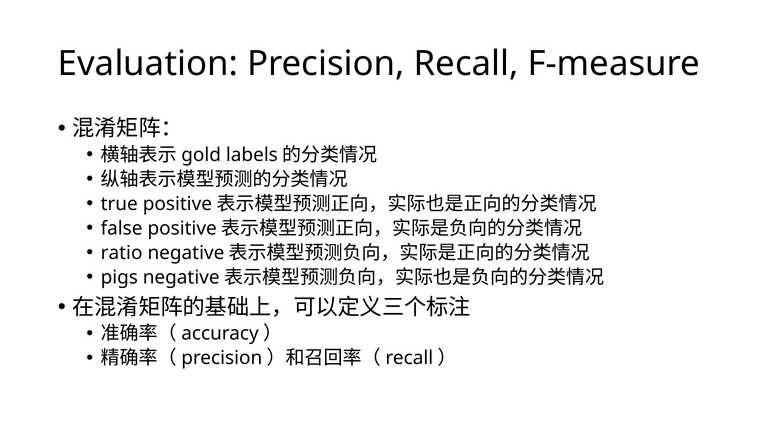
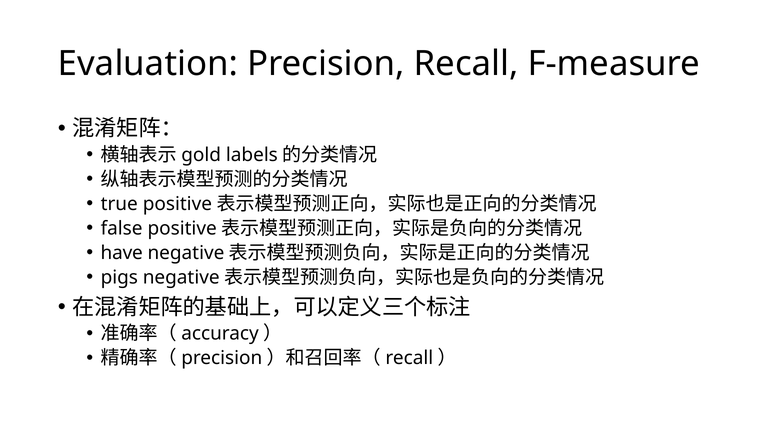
ratio: ratio -> have
